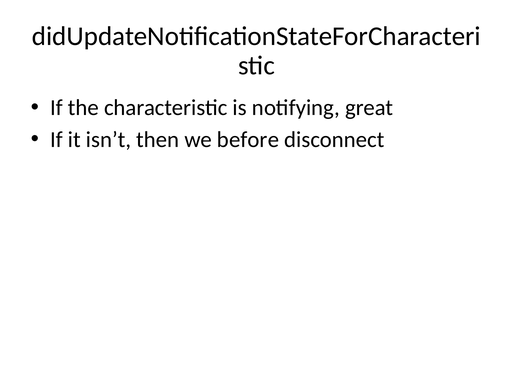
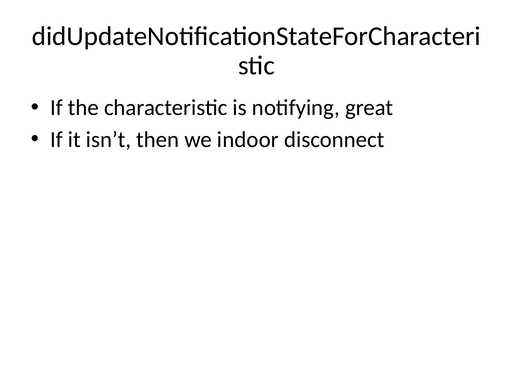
before: before -> indoor
